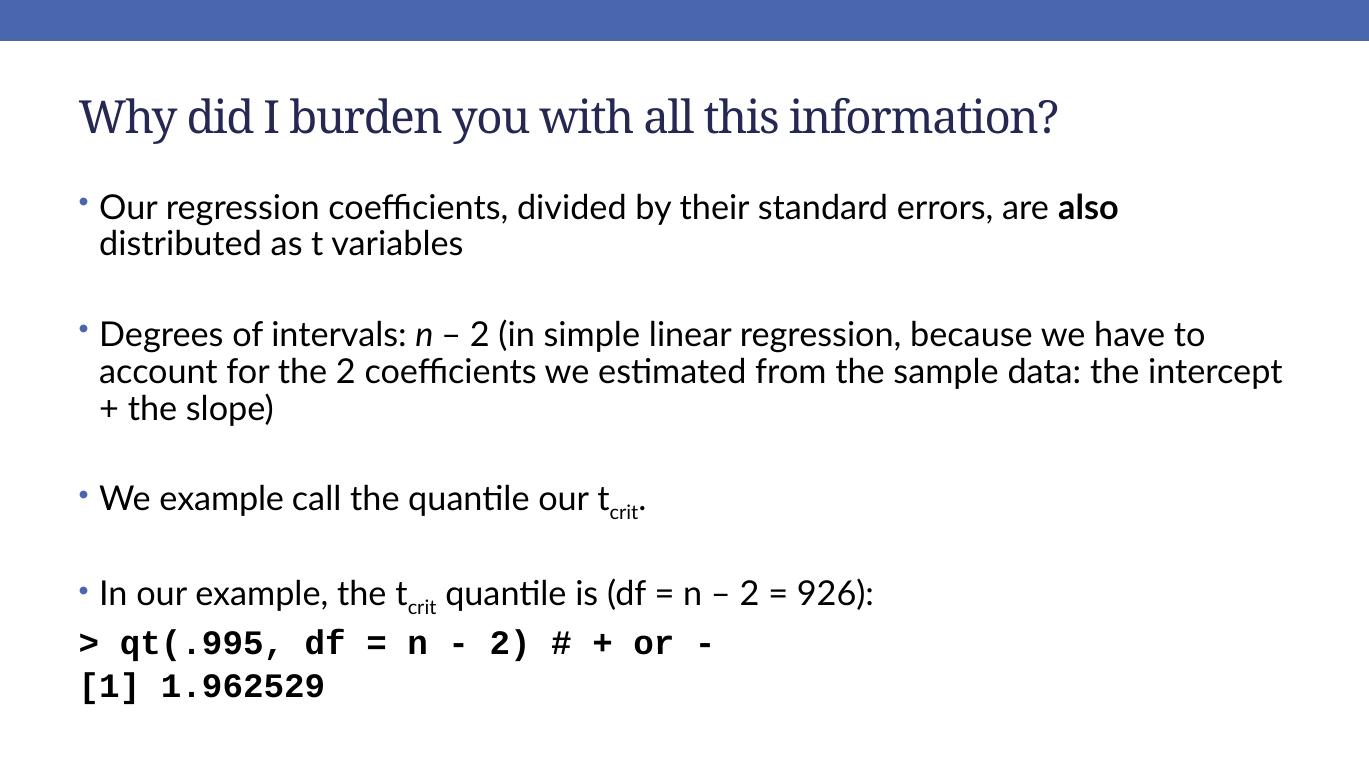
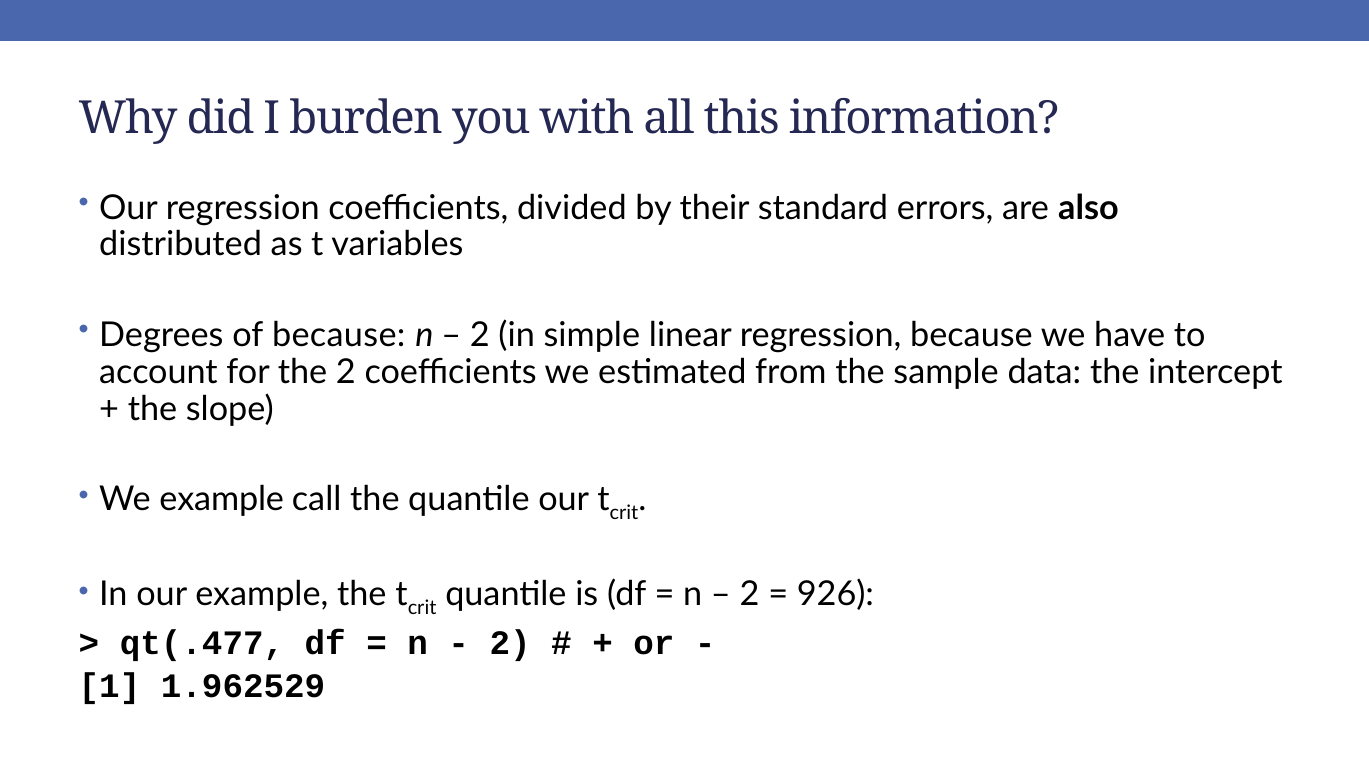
of intervals: intervals -> because
qt(.995: qt(.995 -> qt(.477
